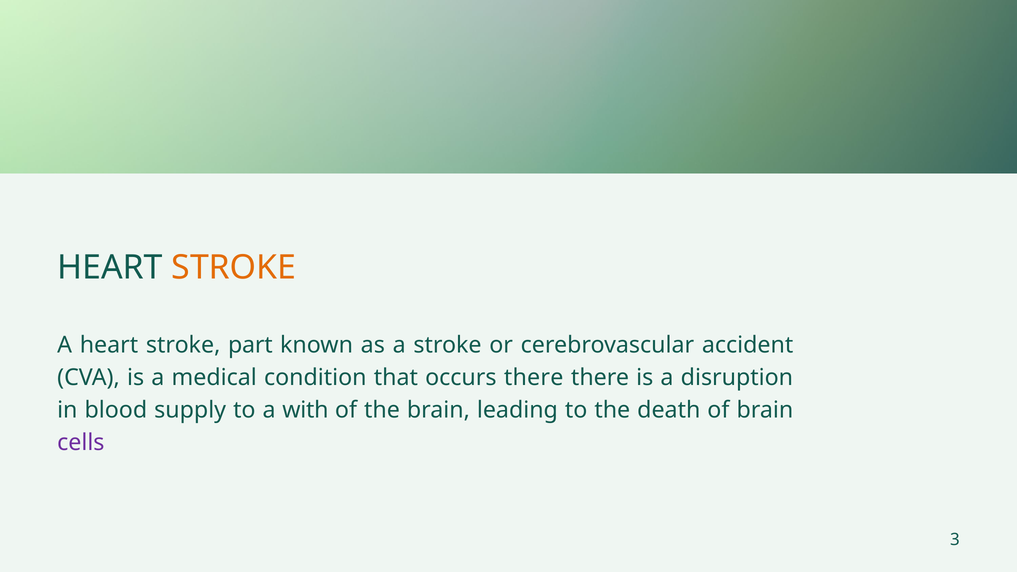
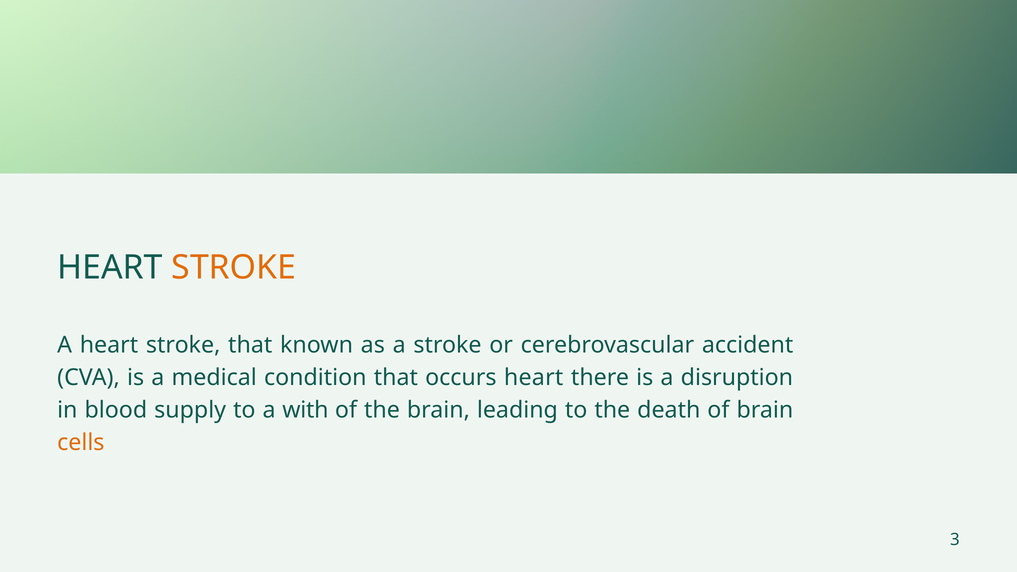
stroke part: part -> that
occurs there: there -> heart
cells colour: purple -> orange
